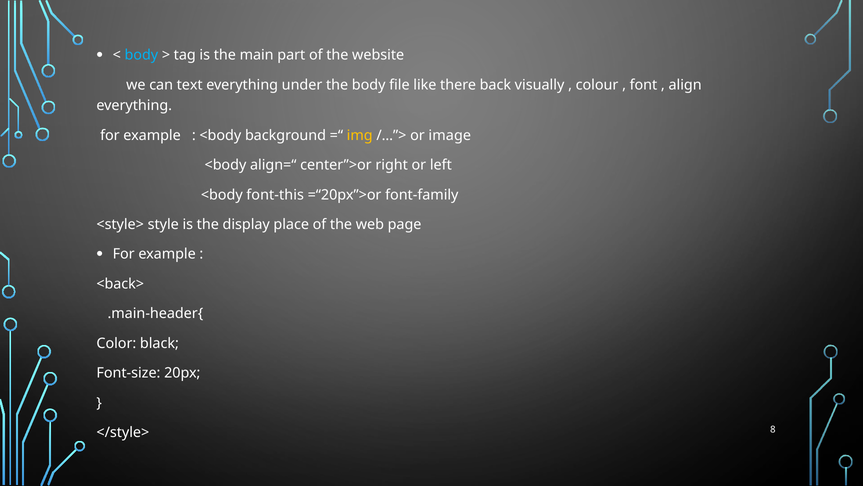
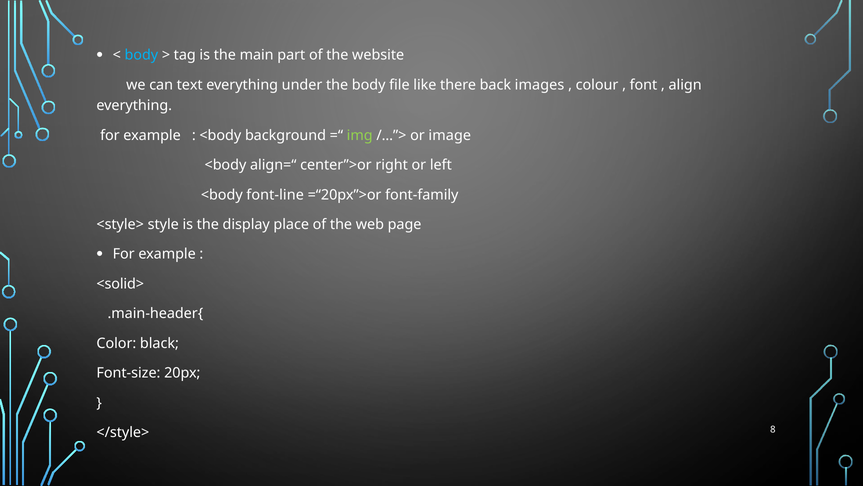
visually: visually -> images
img colour: yellow -> light green
font-this: font-this -> font-line
<back>: <back> -> <solid>
